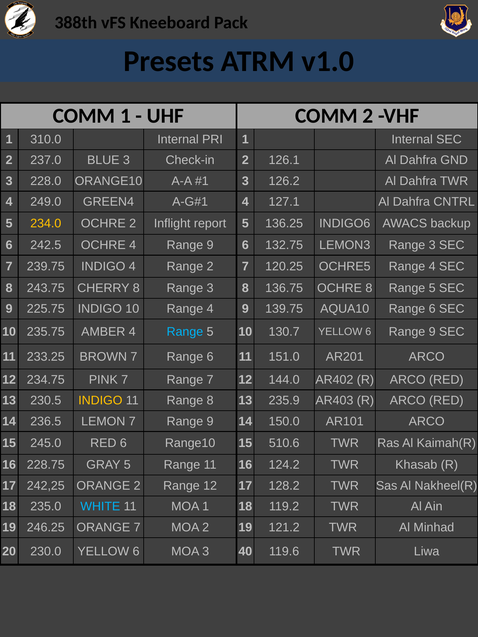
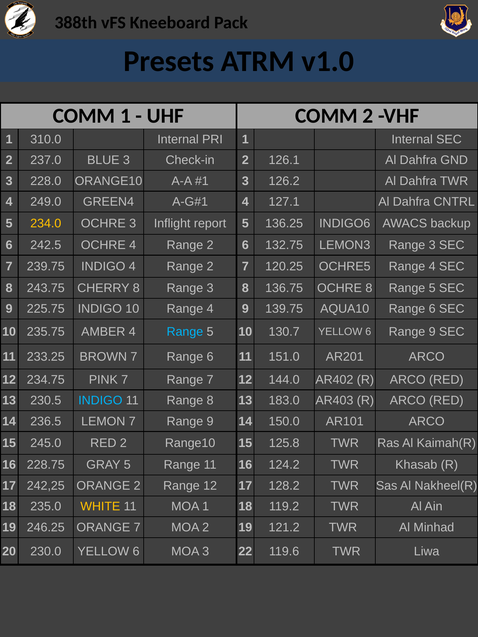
OCHRE 2: 2 -> 3
OCHRE 4 Range 9: 9 -> 2
INDIGO at (100, 401) colour: yellow -> light blue
235.9: 235.9 -> 183.0
RED 6: 6 -> 2
510.6: 510.6 -> 125.8
WHITE colour: light blue -> yellow
40: 40 -> 22
